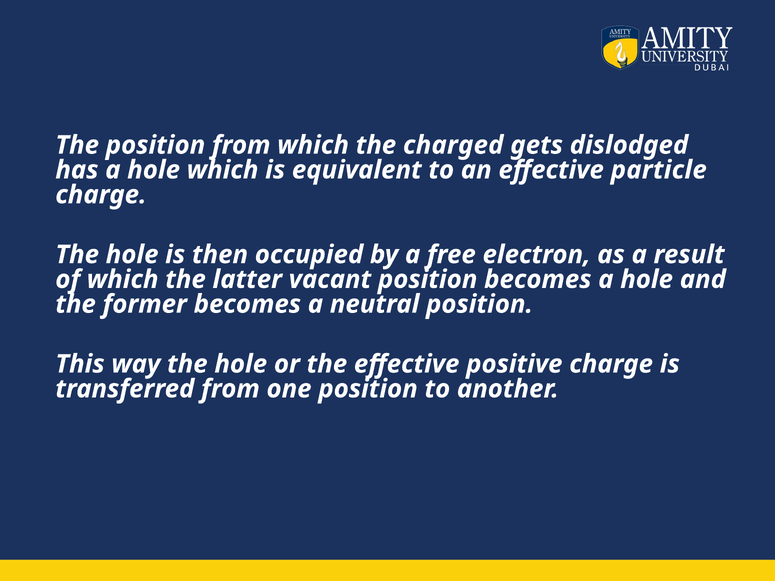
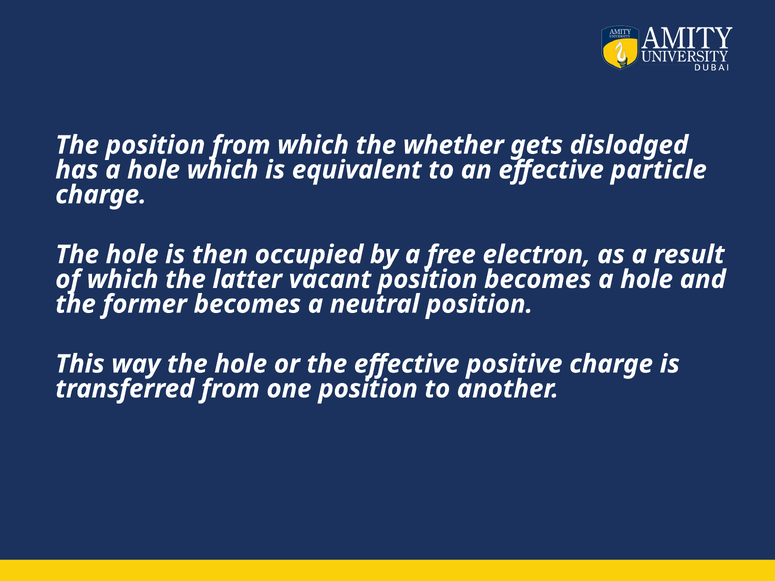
charged: charged -> whether
